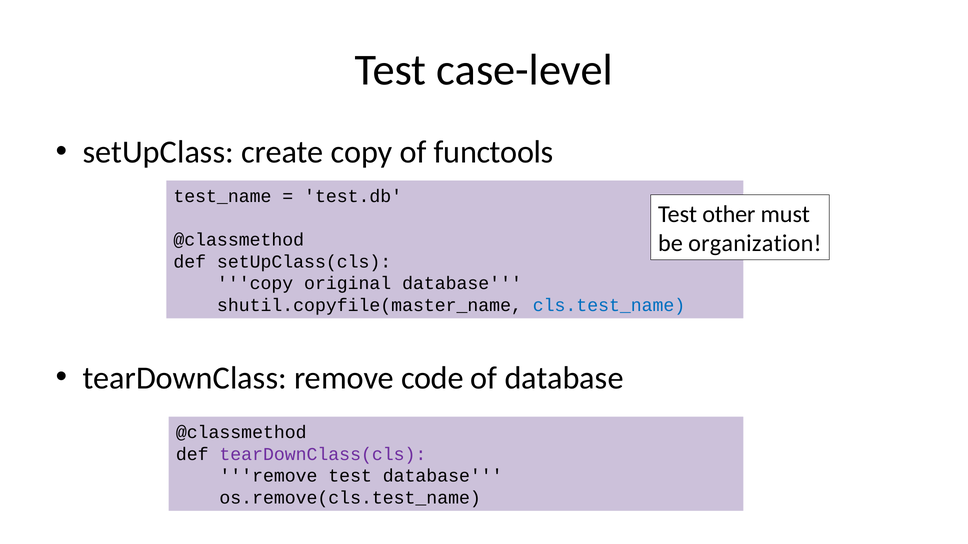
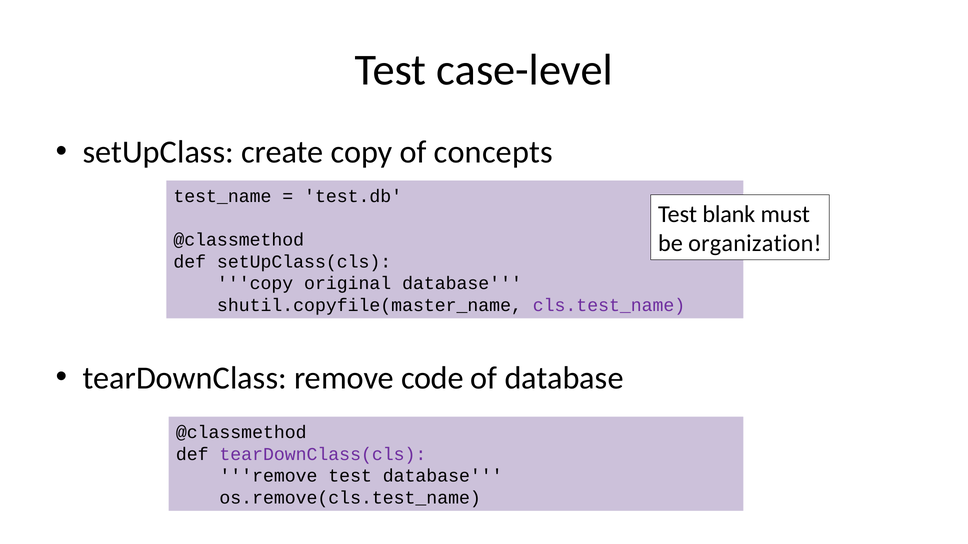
functools: functools -> concepts
other: other -> blank
cls.test_name colour: blue -> purple
